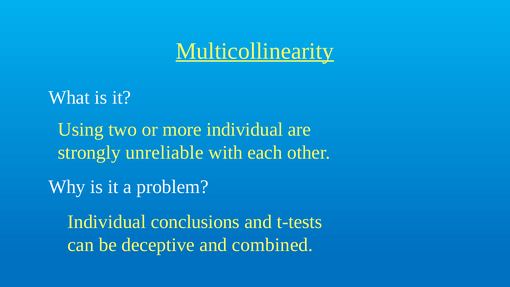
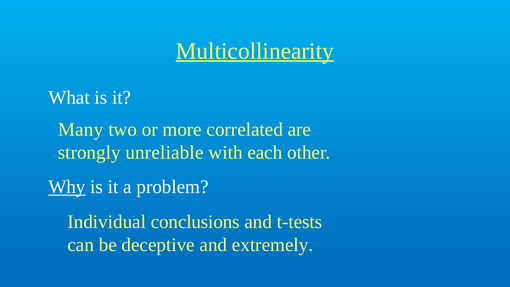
Using: Using -> Many
more individual: individual -> correlated
Why underline: none -> present
combined: combined -> extremely
